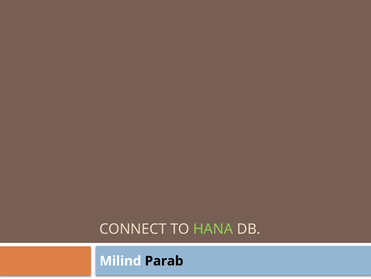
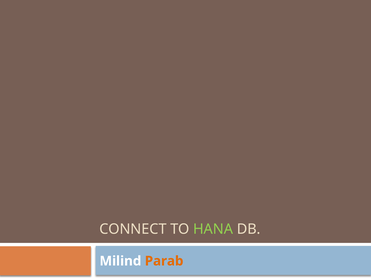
Parab colour: black -> orange
